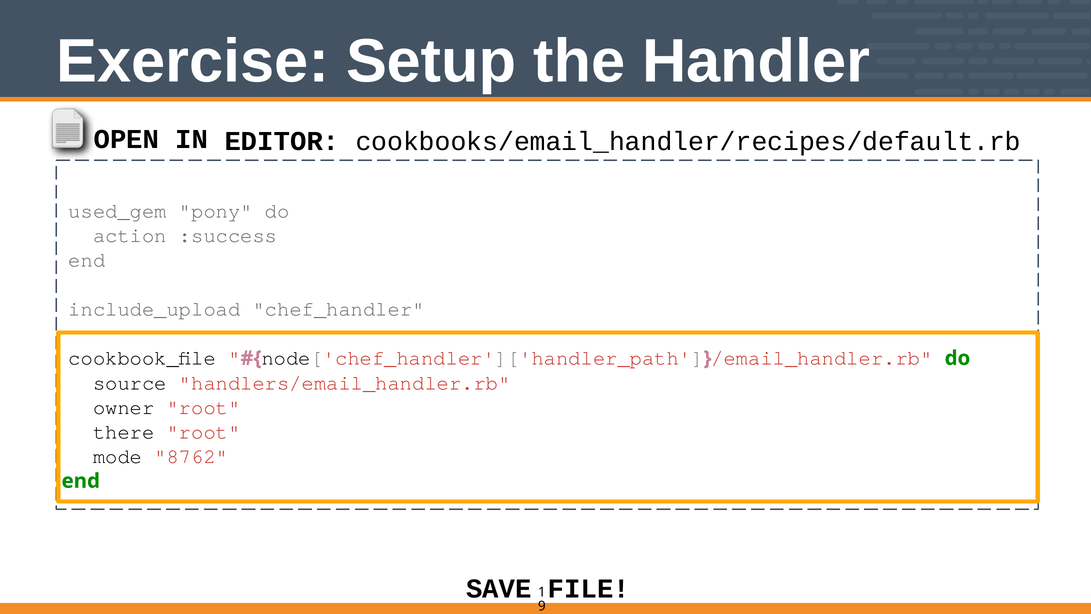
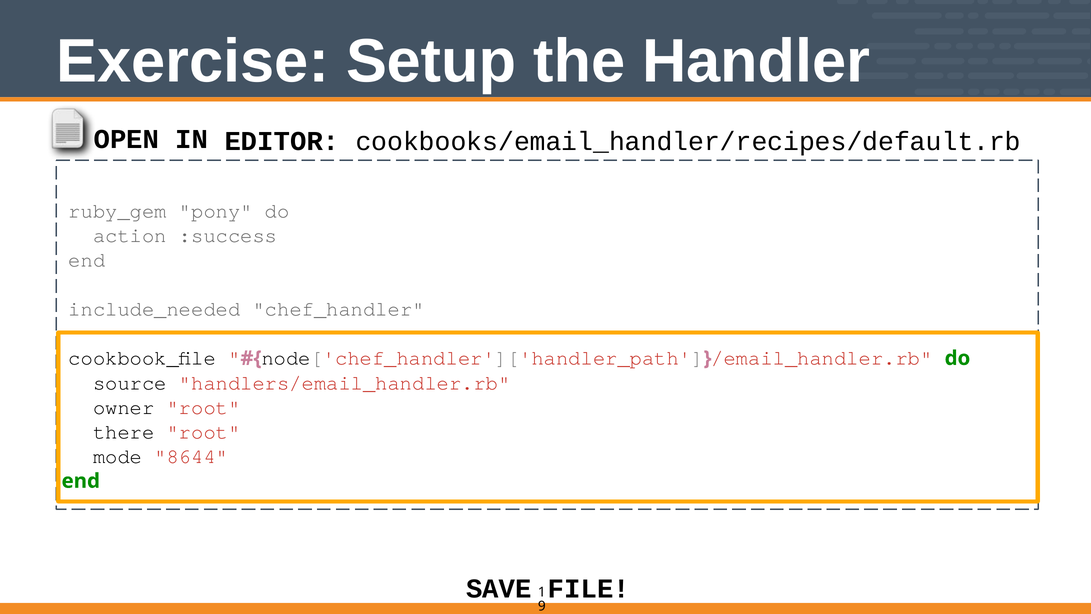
used_gem: used_gem -> ruby_gem
include_upload: include_upload -> include_needed
8762: 8762 -> 8644
